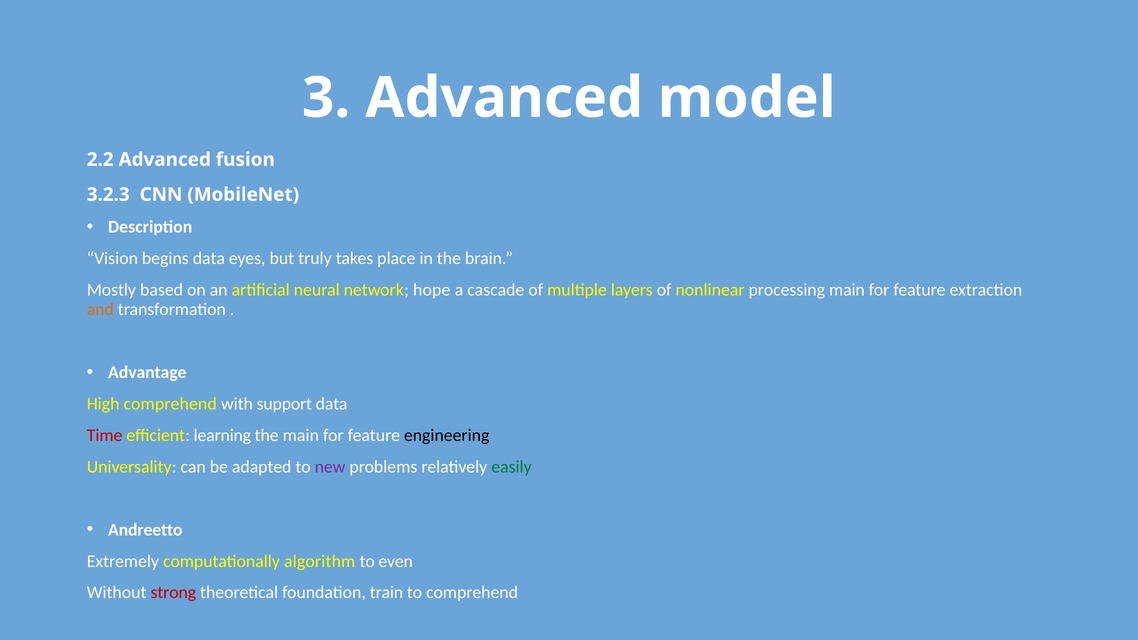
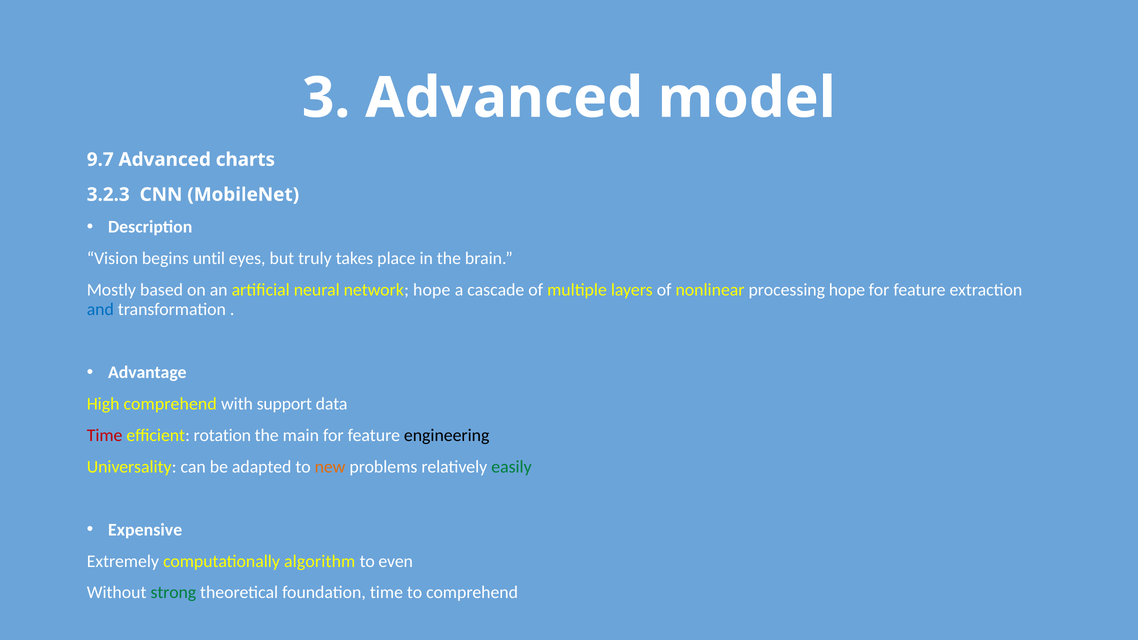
2.2: 2.2 -> 9.7
fusion: fusion -> charts
begins data: data -> until
processing main: main -> hope
and colour: orange -> blue
learning: learning -> rotation
new colour: purple -> orange
Andreetto: Andreetto -> Expensive
strong colour: red -> green
foundation train: train -> time
